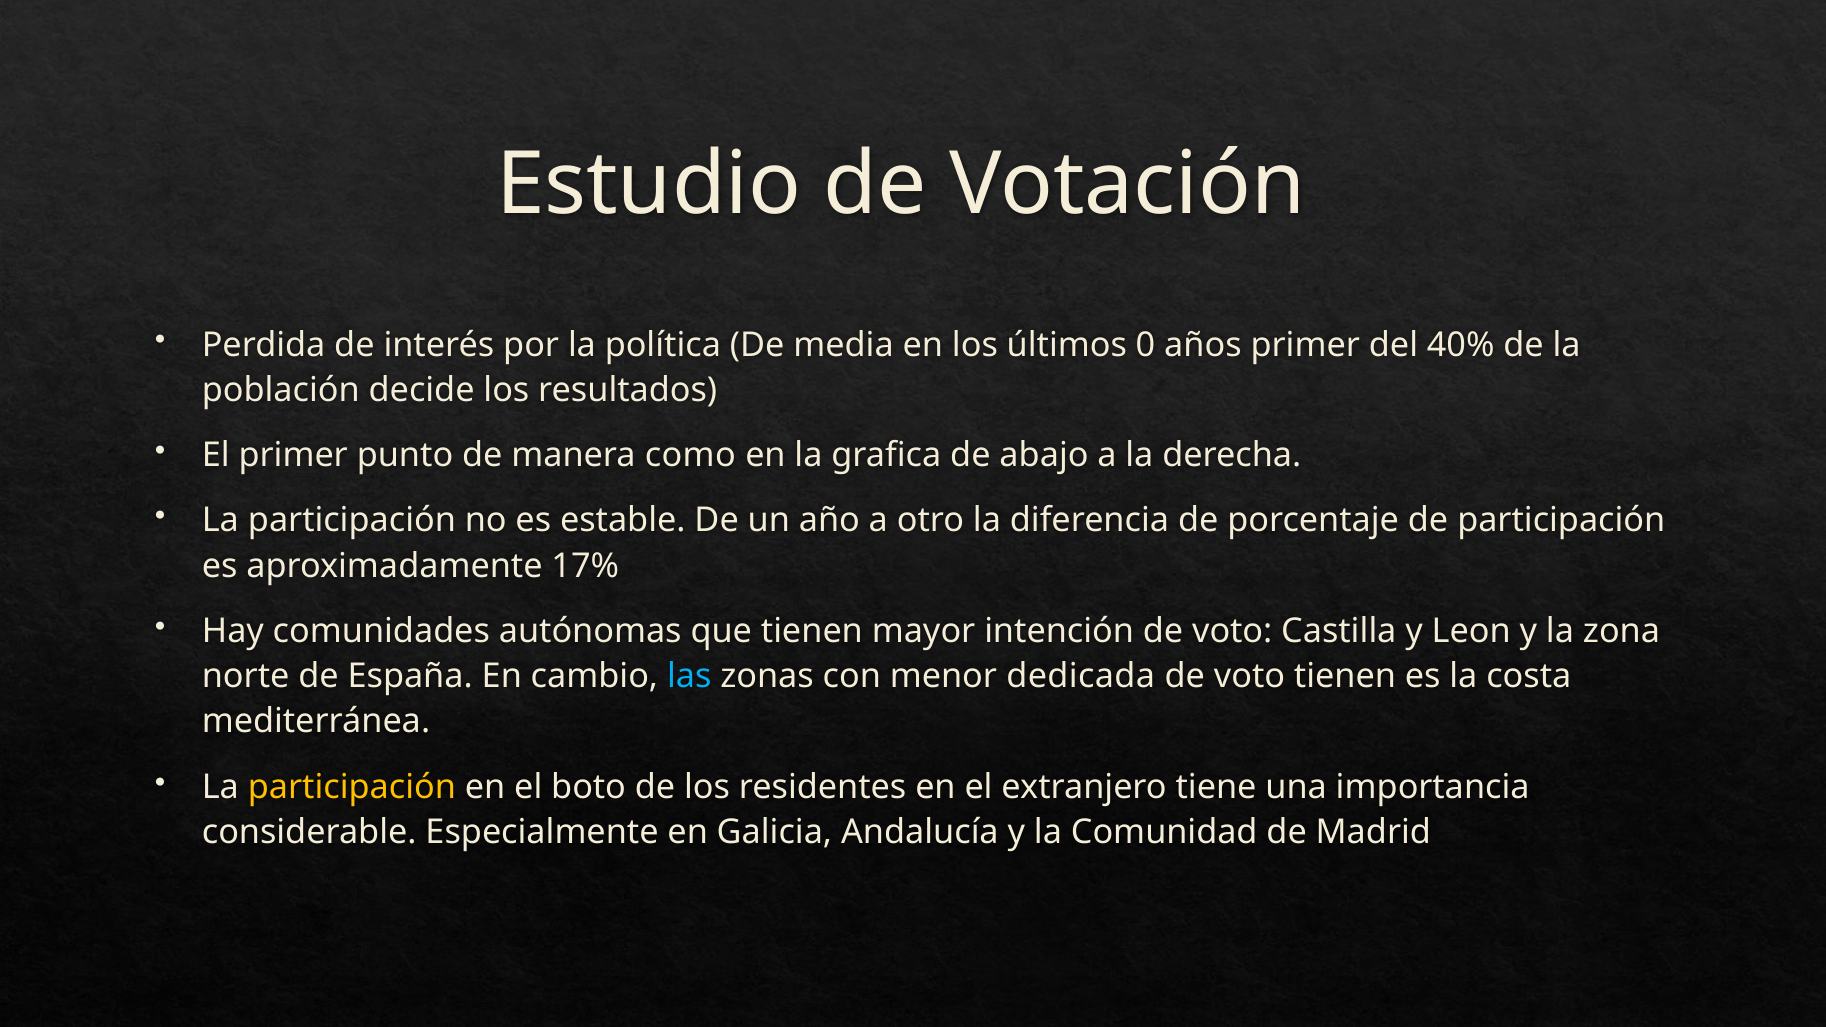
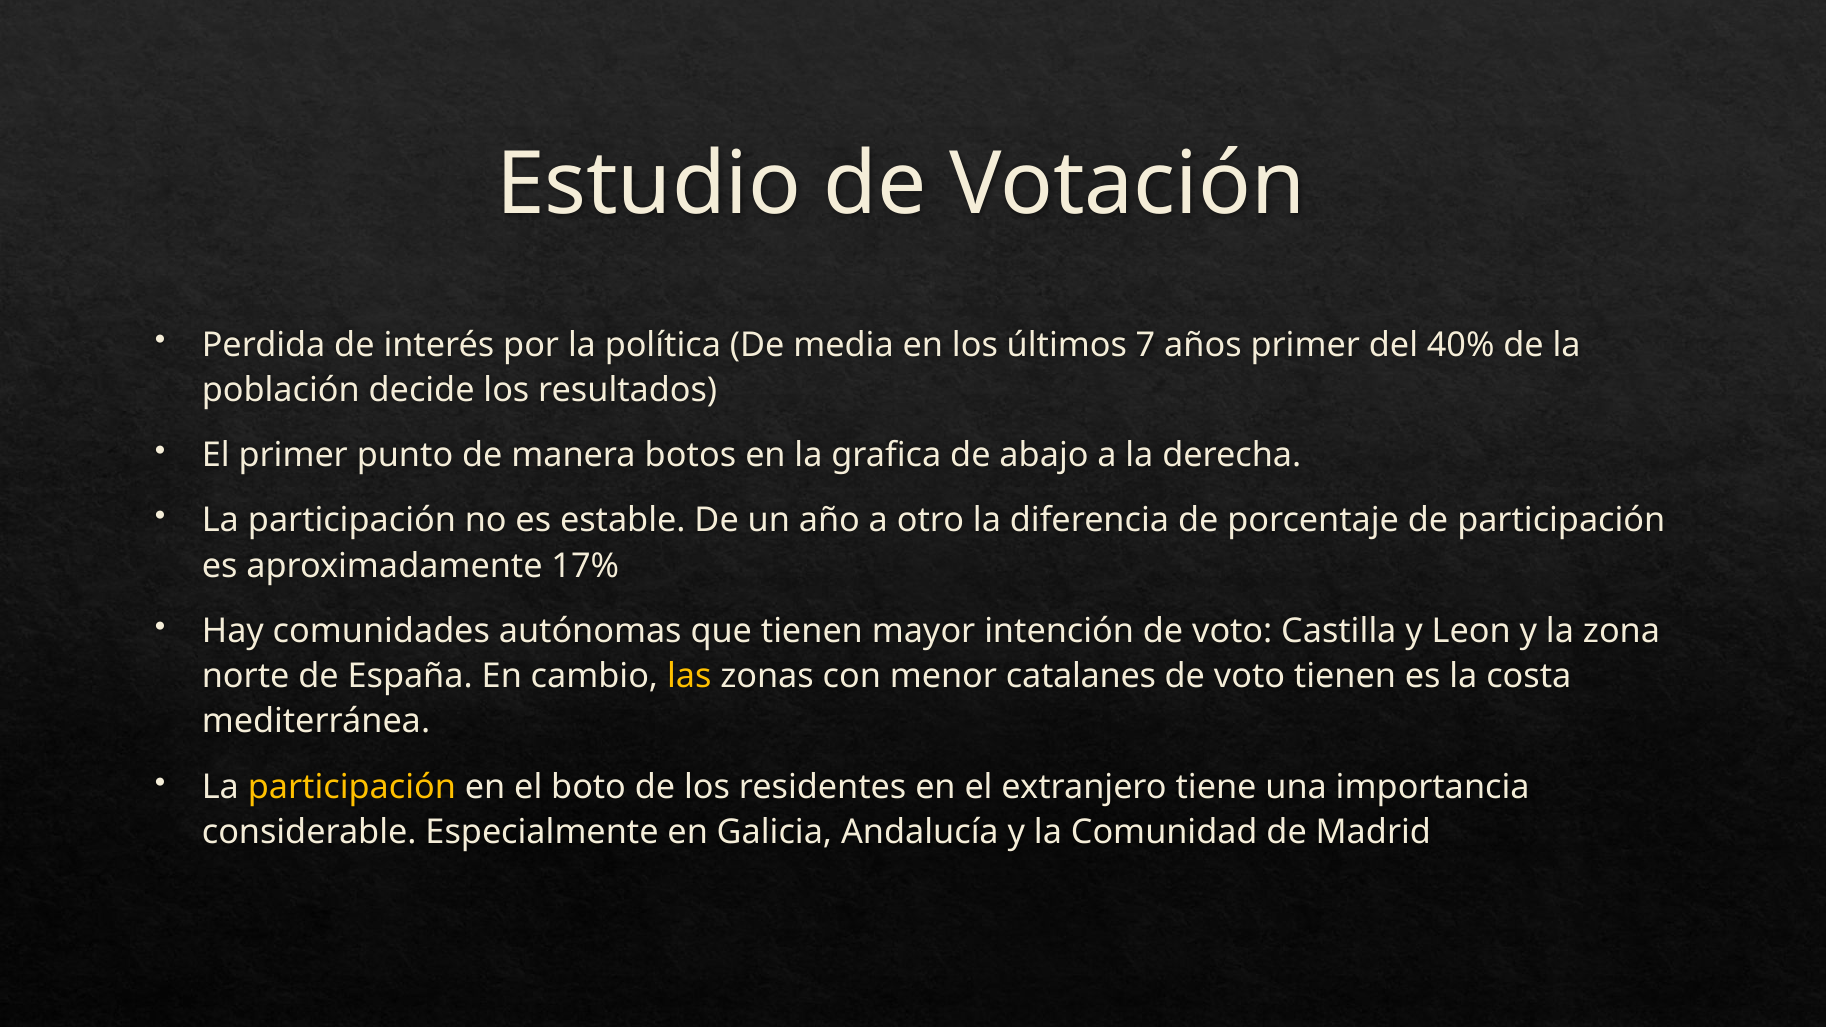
0: 0 -> 7
como: como -> botos
las colour: light blue -> yellow
dedicada: dedicada -> catalanes
